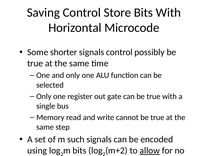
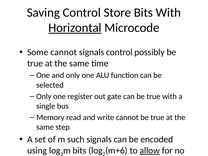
Horizontal at (75, 28) underline: none -> present
Some shorter: shorter -> cannot
m+2: m+2 -> m+6
